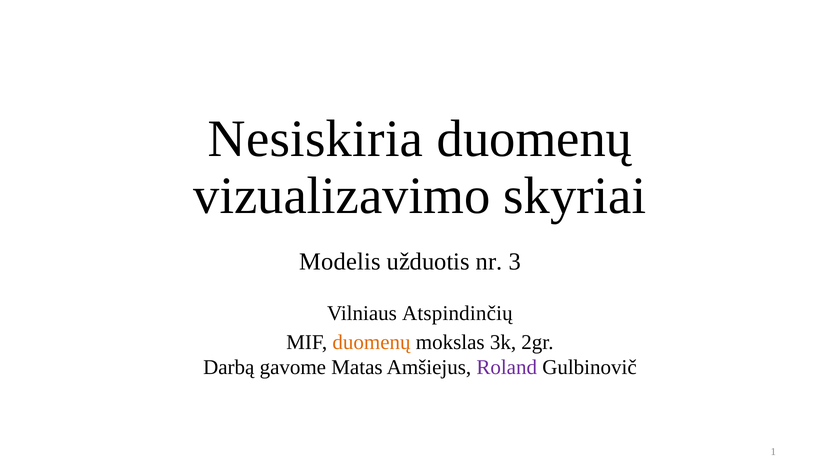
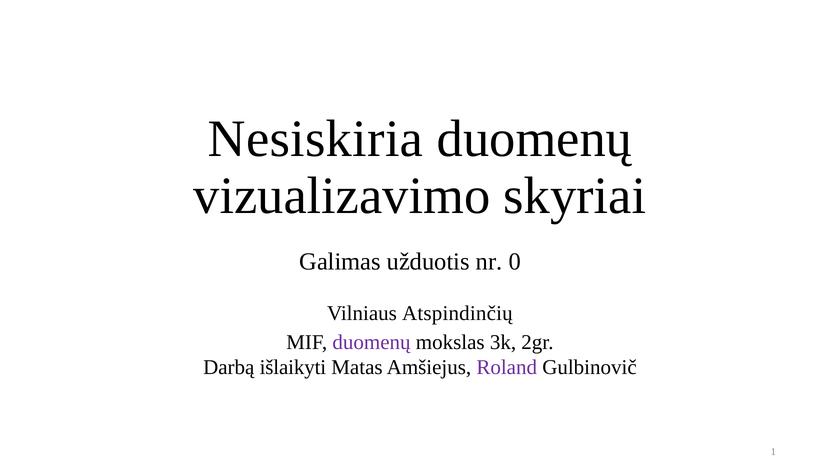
Modelis: Modelis -> Galimas
3: 3 -> 0
duomenų at (372, 342) colour: orange -> purple
gavome: gavome -> išlaikyti
